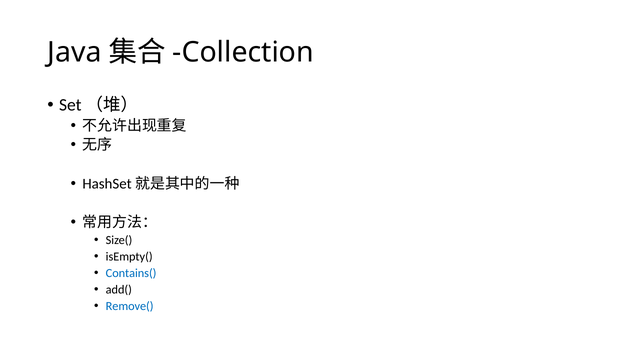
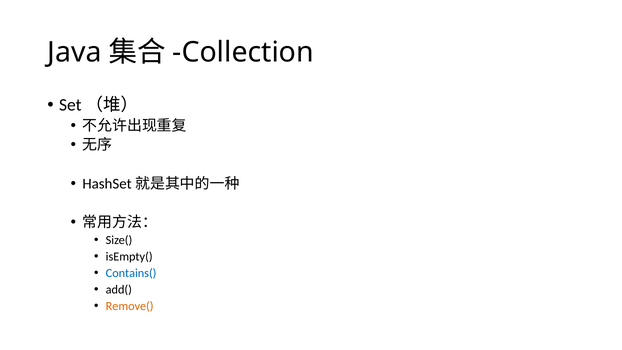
Remove( colour: blue -> orange
